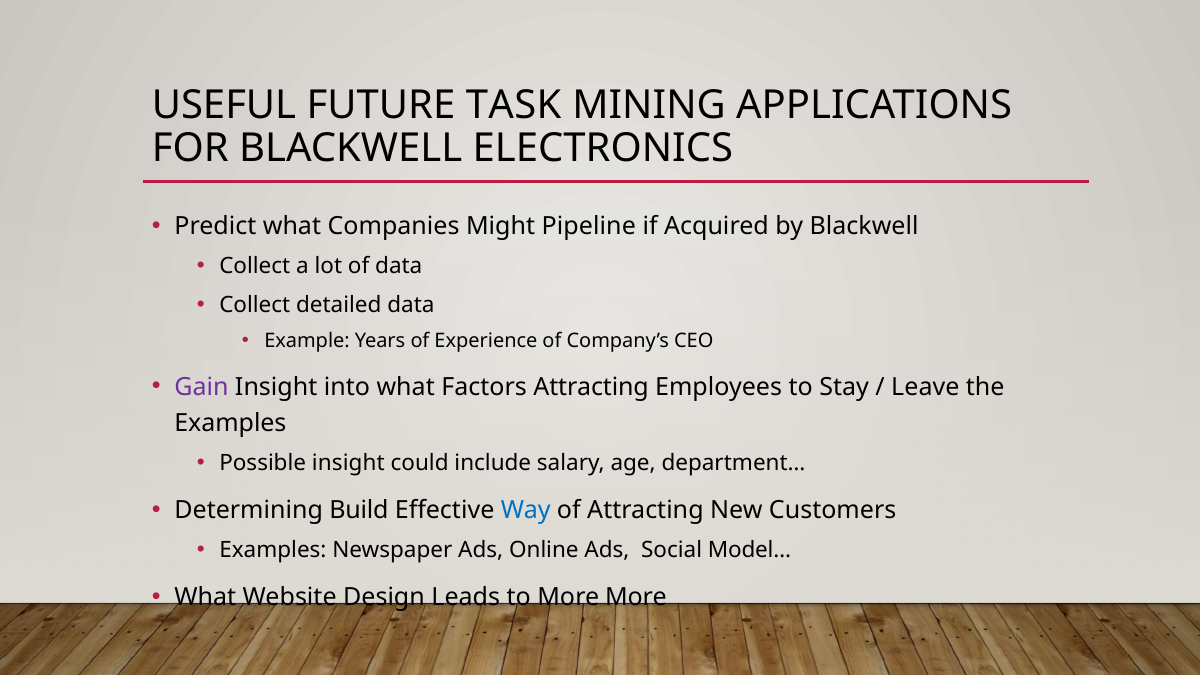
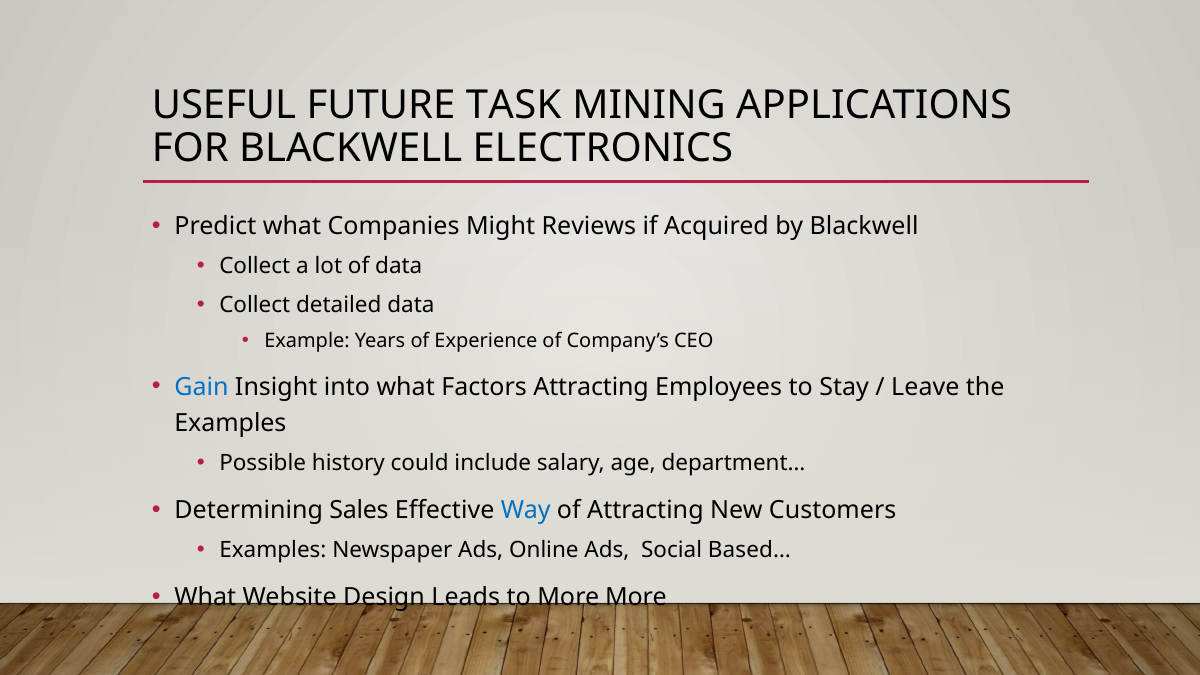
Pipeline: Pipeline -> Reviews
Gain colour: purple -> blue
Possible insight: insight -> history
Build: Build -> Sales
Model…: Model… -> Based…
